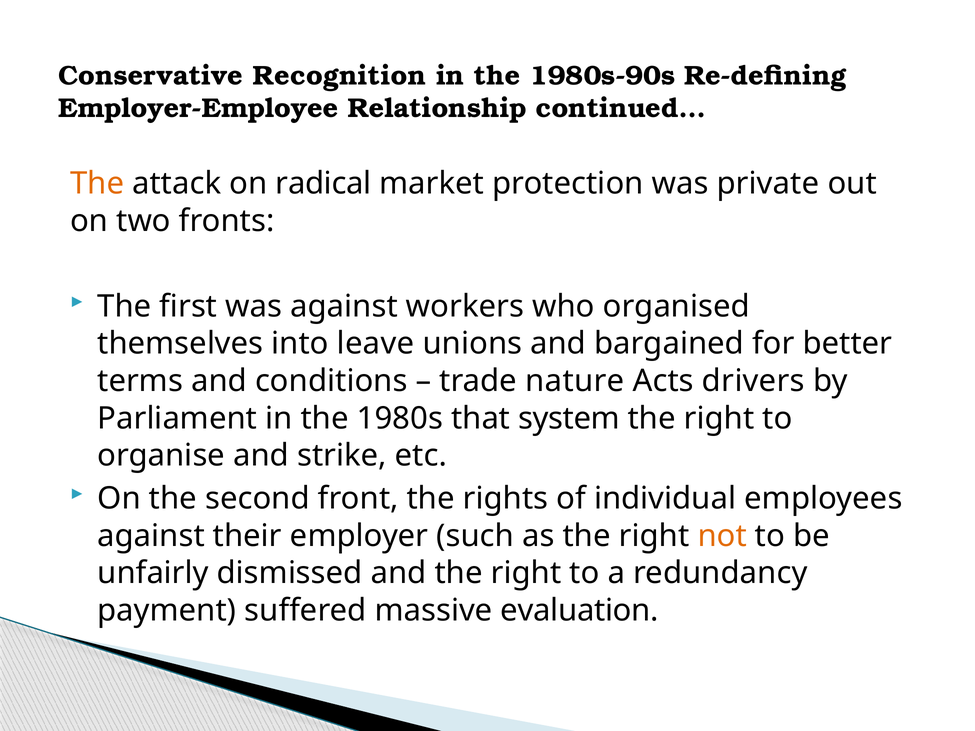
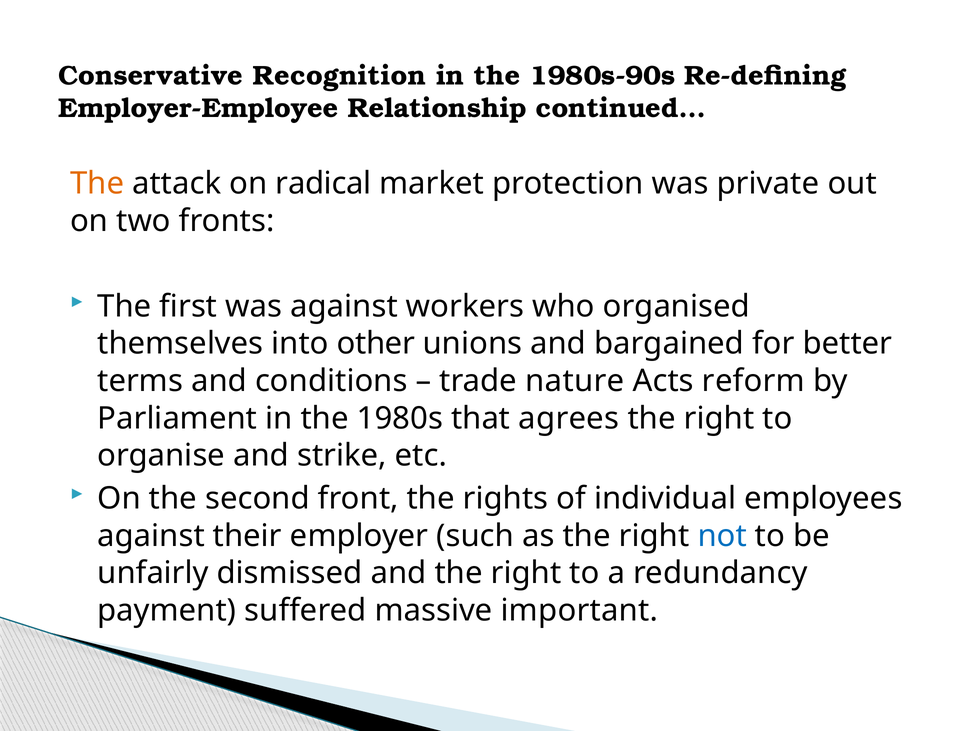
leave: leave -> other
drivers: drivers -> reform
system: system -> agrees
not colour: orange -> blue
evaluation: evaluation -> important
